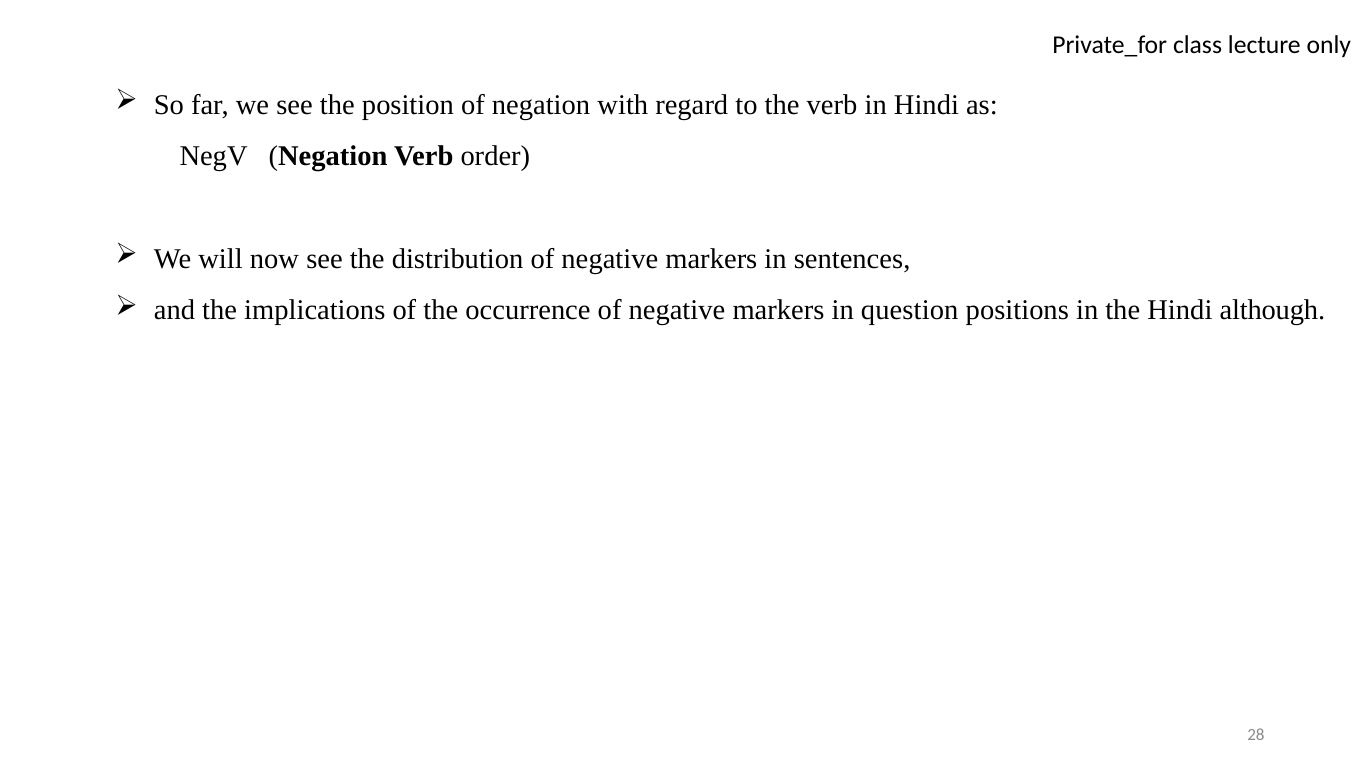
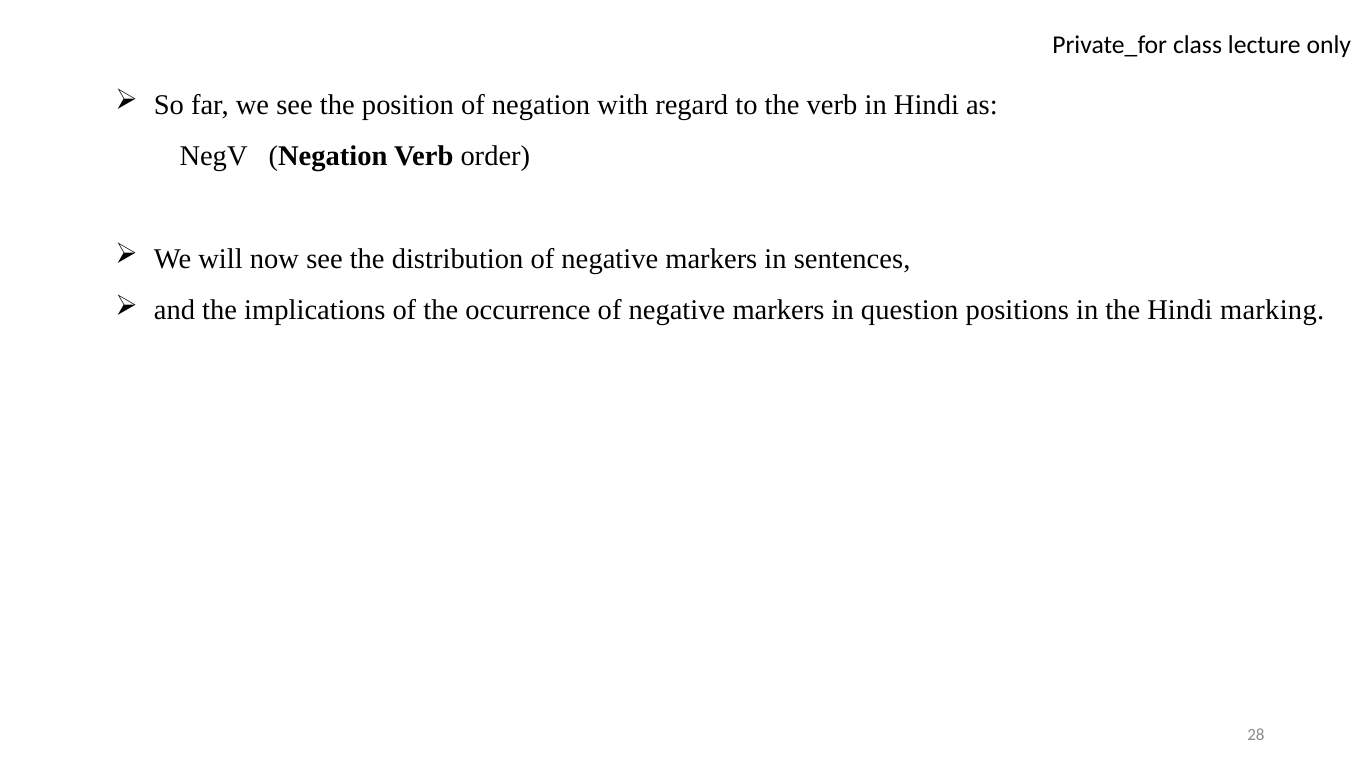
although: although -> marking
